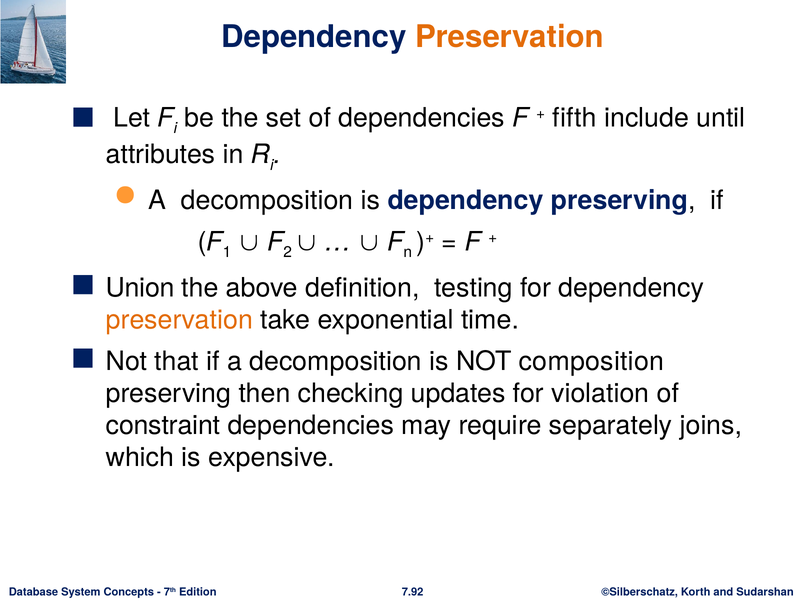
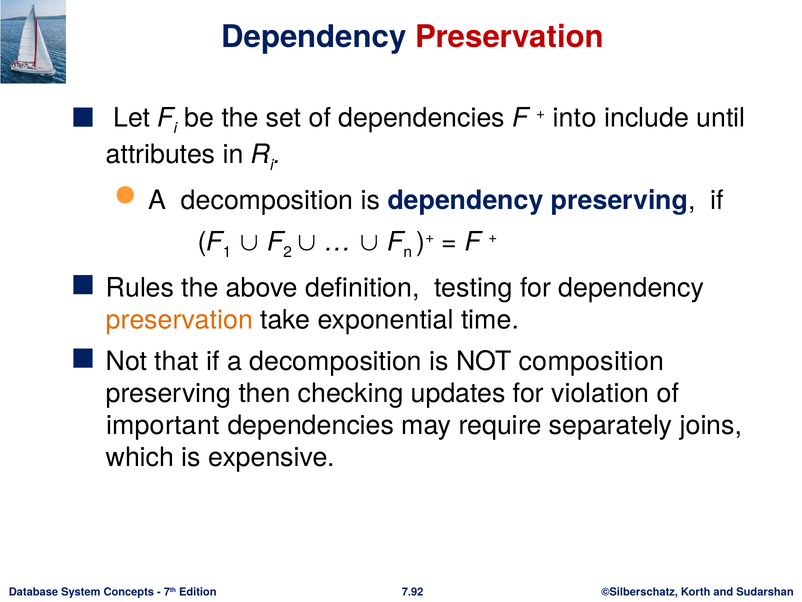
Preservation at (509, 37) colour: orange -> red
fifth: fifth -> into
Union: Union -> Rules
constraint: constraint -> important
